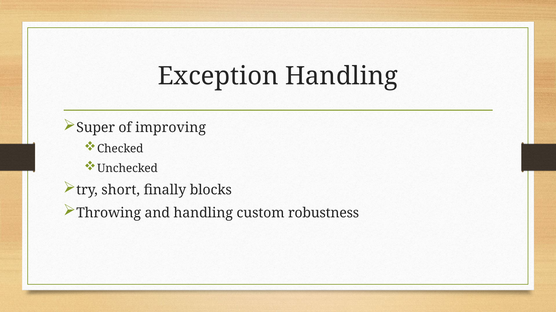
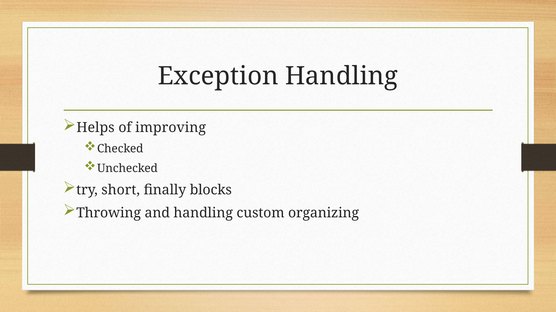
Super: Super -> Helps
robustness: robustness -> organizing
